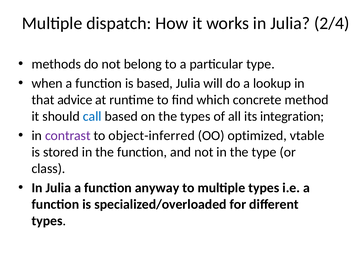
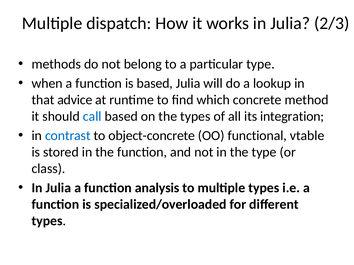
2/4: 2/4 -> 2/3
contrast colour: purple -> blue
object-inferred: object-inferred -> object-concrete
optimized: optimized -> functional
anyway: anyway -> analysis
